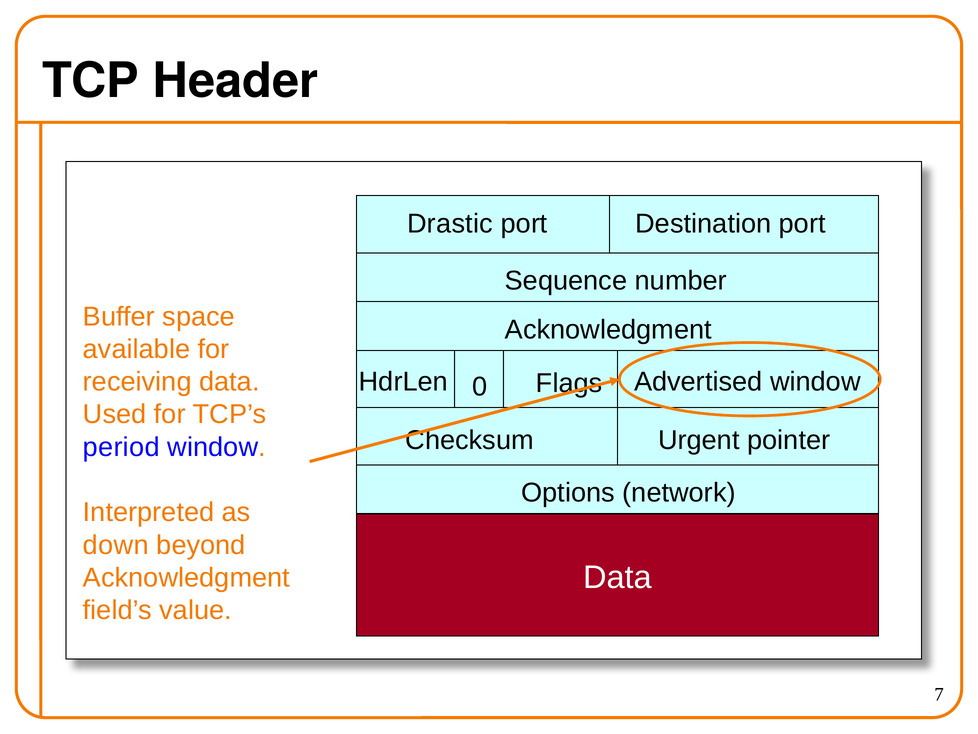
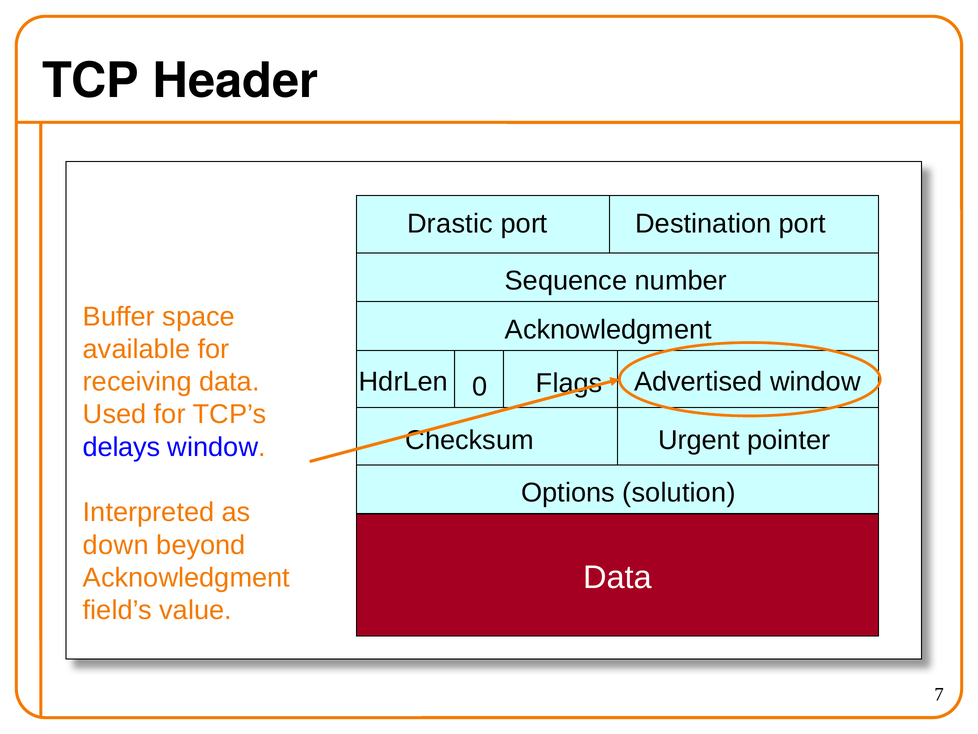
period: period -> delays
network: network -> solution
